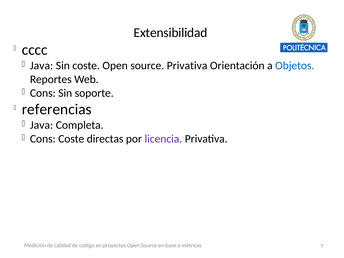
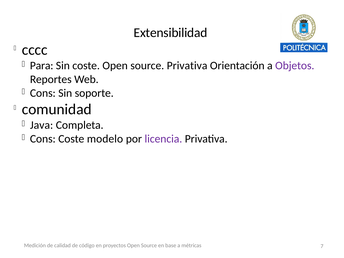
Java at (42, 66): Java -> Para
Objetos colour: blue -> purple
referencias: referencias -> comunidad
directas: directas -> modelo
